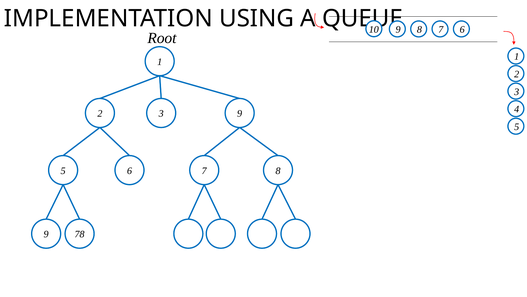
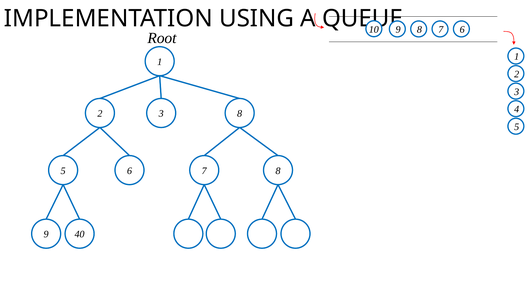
2 9: 9 -> 8
78: 78 -> 40
